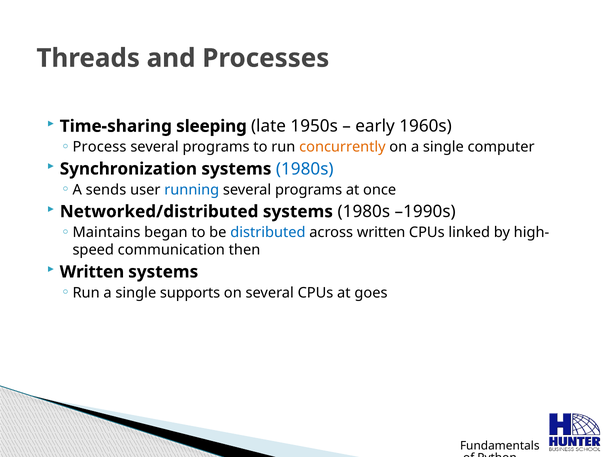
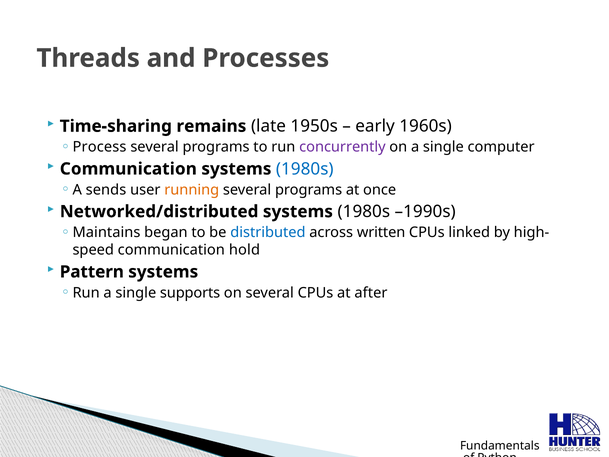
sleeping: sleeping -> remains
concurrently colour: orange -> purple
Synchronization at (128, 169): Synchronization -> Communication
running colour: blue -> orange
then: then -> hold
Written at (92, 272): Written -> Pattern
goes: goes -> after
